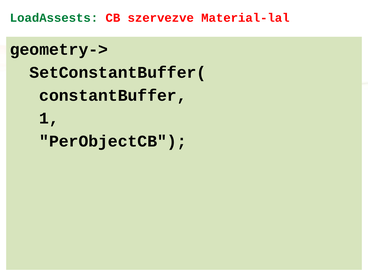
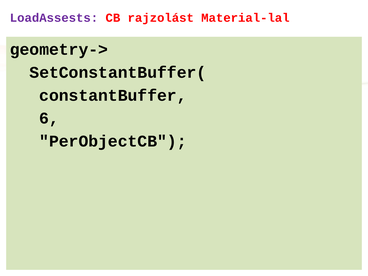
LoadAssests colour: green -> purple
szervezve: szervezve -> rajzolást
1: 1 -> 6
